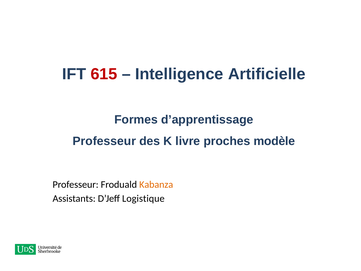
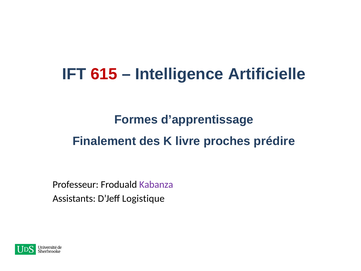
Professeur at (104, 141): Professeur -> Finalement
modèle: modèle -> prédire
Kabanza colour: orange -> purple
